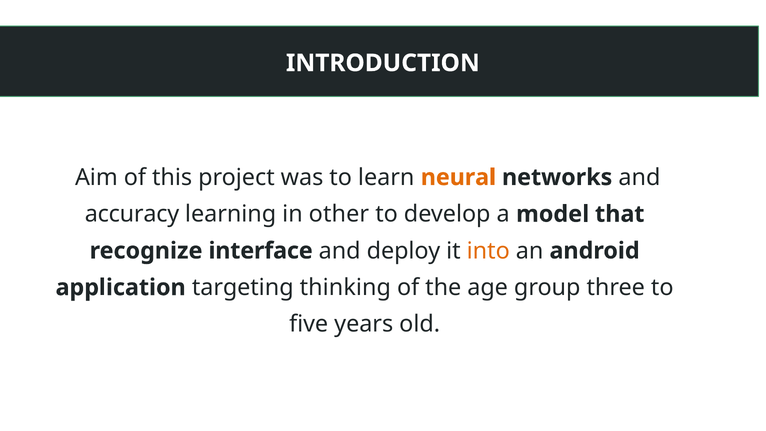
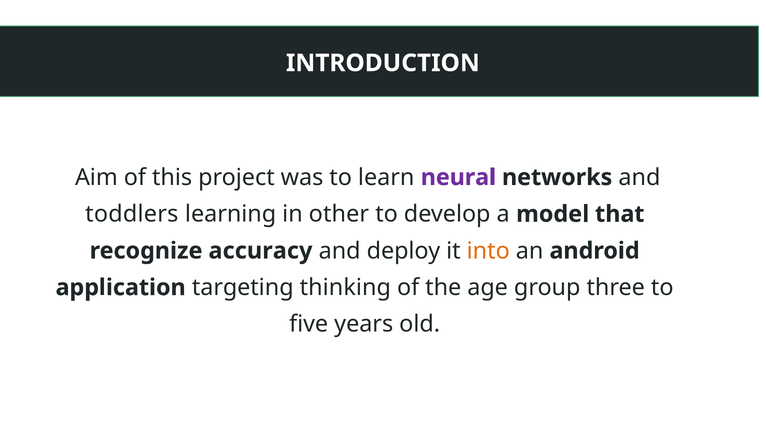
neural colour: orange -> purple
accuracy: accuracy -> toddlers
interface: interface -> accuracy
